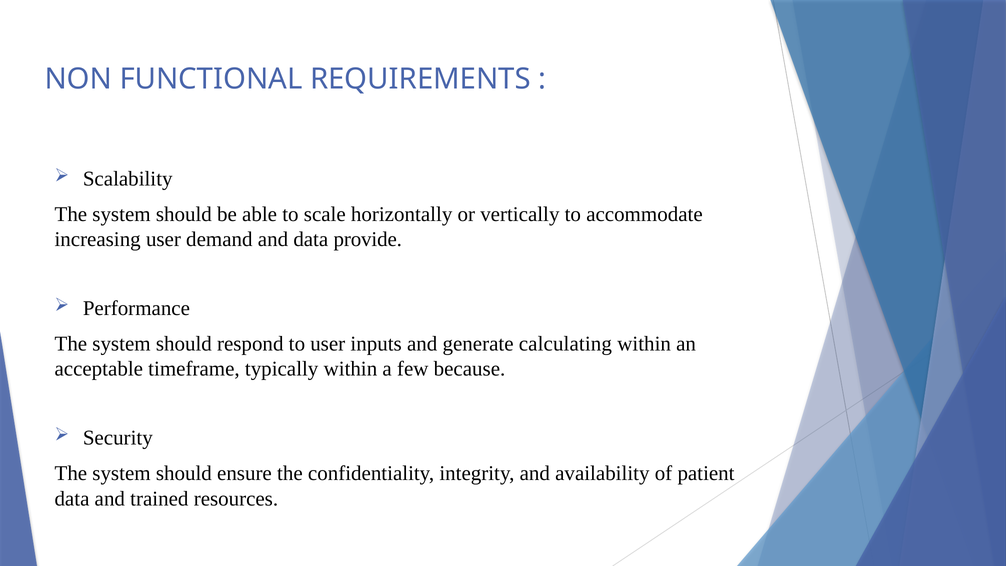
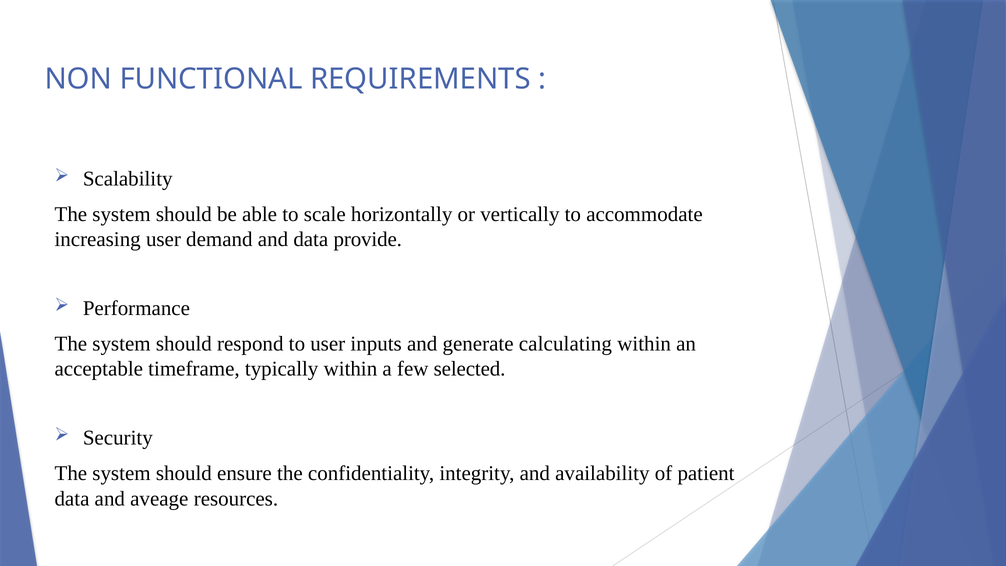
because: because -> selected
trained: trained -> aveage
